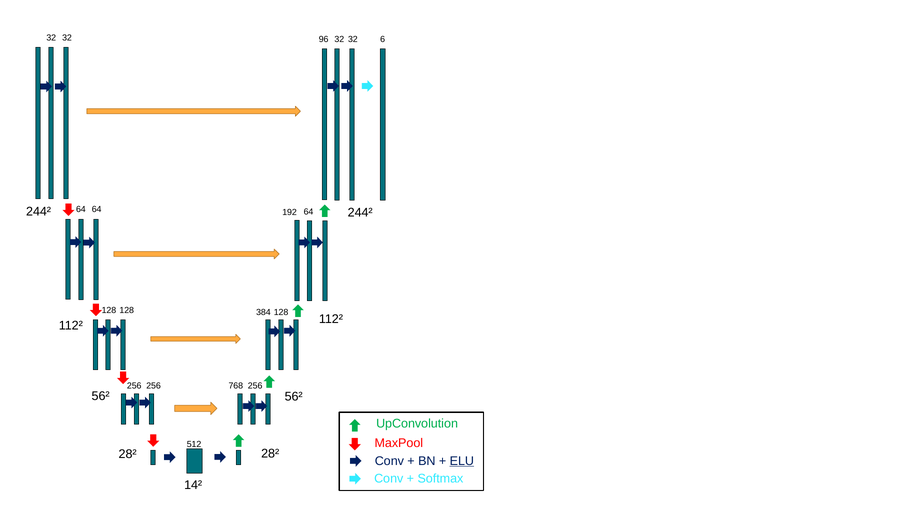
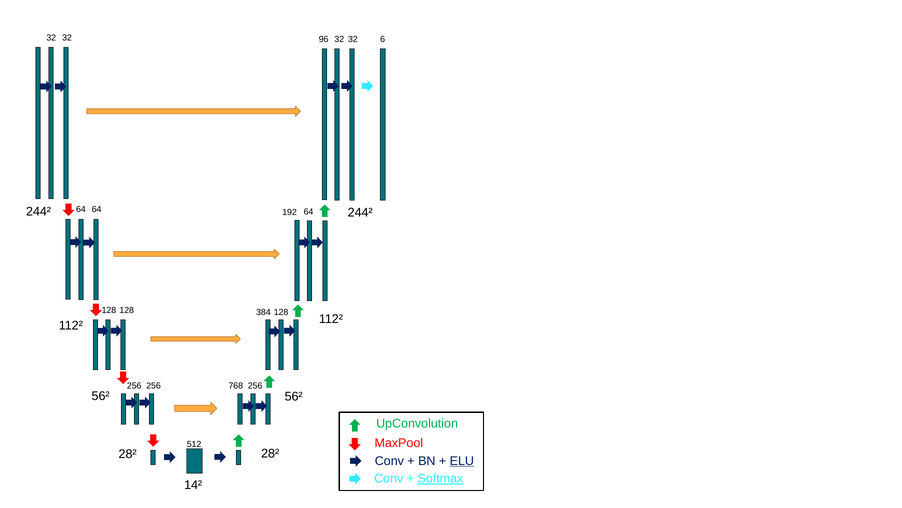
Softmax underline: none -> present
